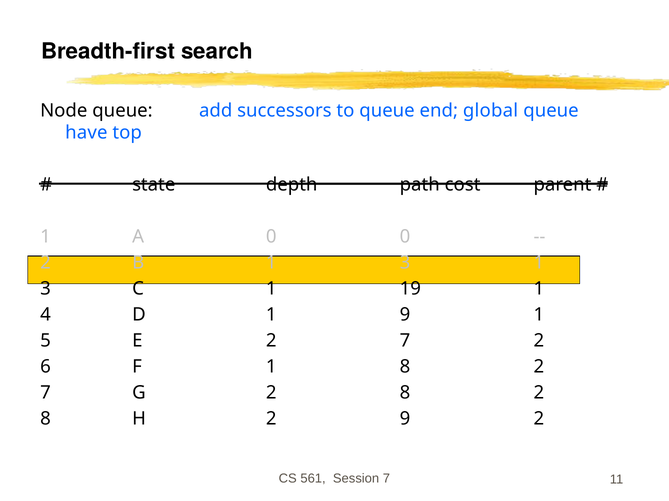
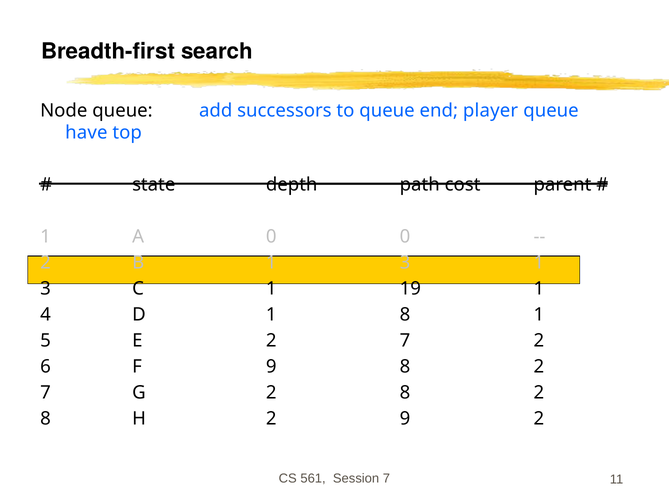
global: global -> player
1 9: 9 -> 8
F 1: 1 -> 9
